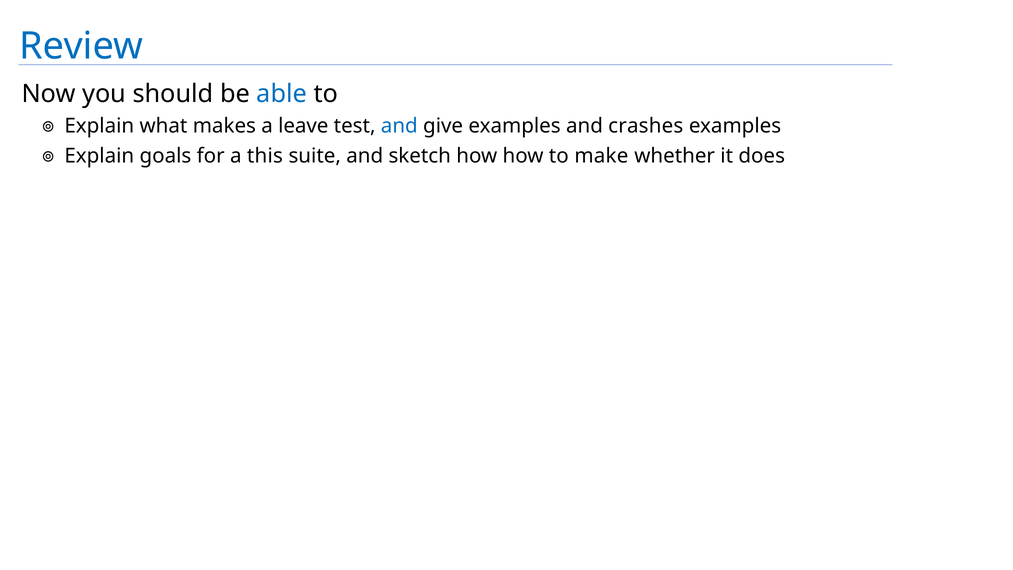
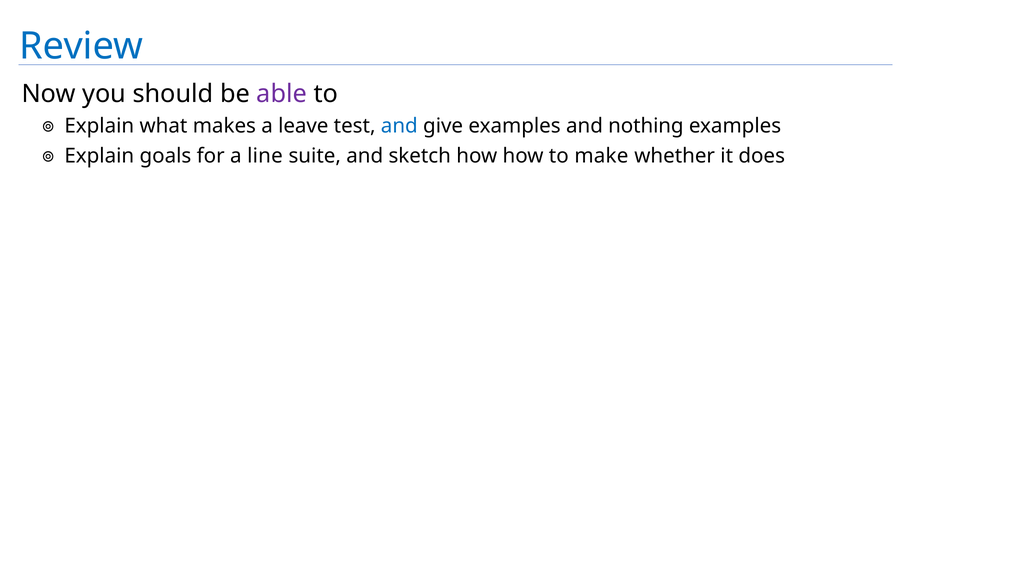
able colour: blue -> purple
crashes: crashes -> nothing
this: this -> line
